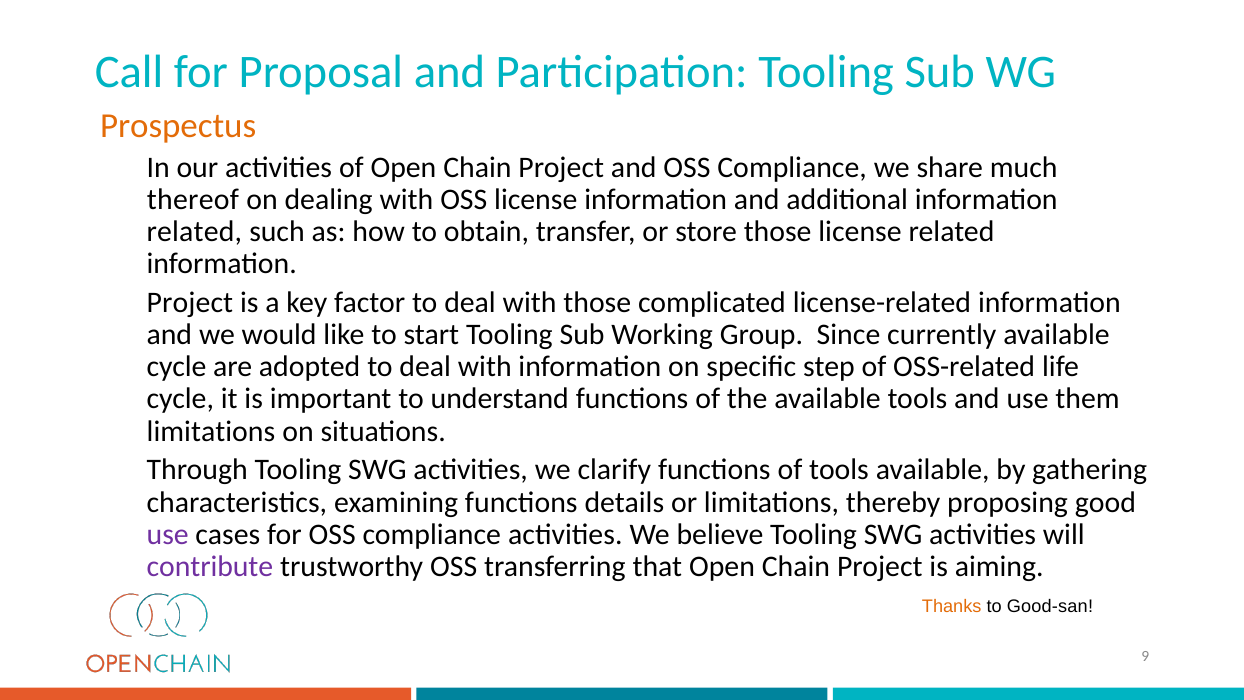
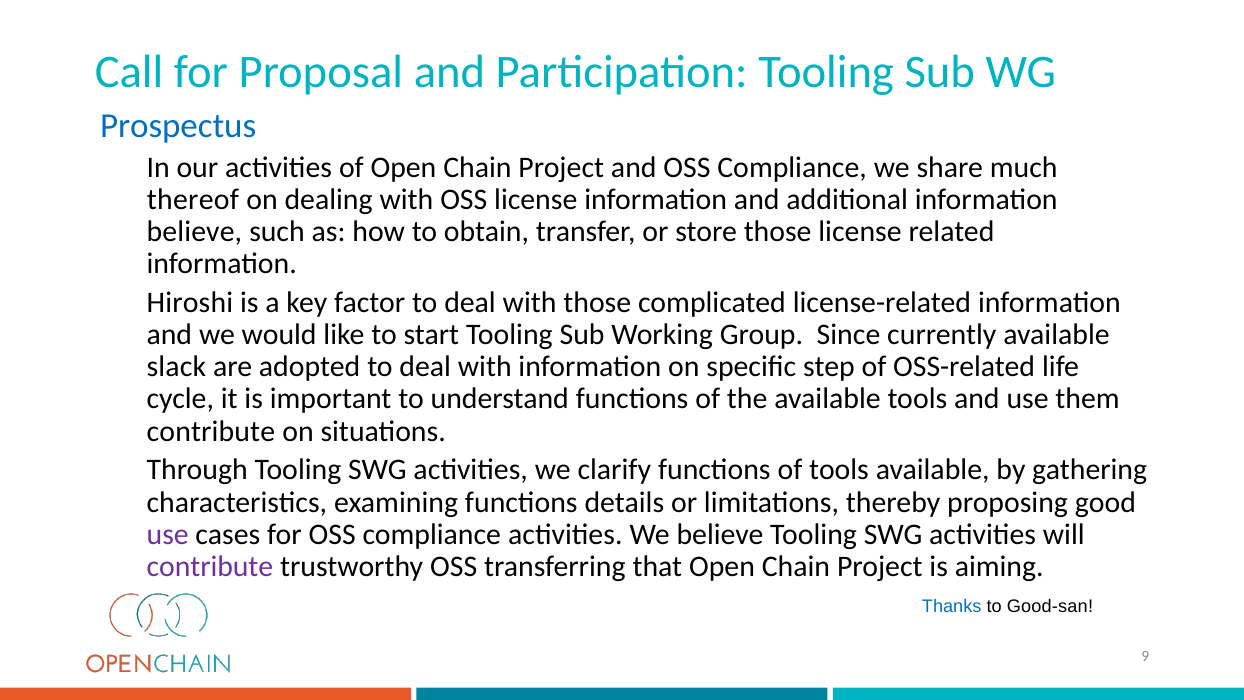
Prospectus colour: orange -> blue
related at (194, 232): related -> believe
Project at (190, 302): Project -> Hiroshi
cycle at (177, 367): cycle -> slack
limitations at (211, 431): limitations -> contribute
Thanks colour: orange -> blue
